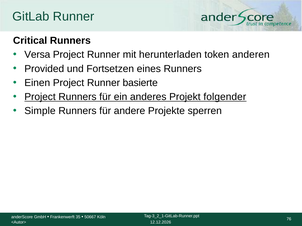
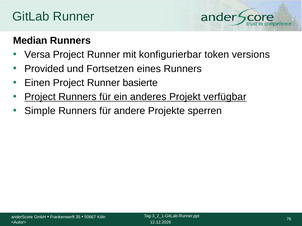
Critical: Critical -> Median
herunterladen: herunterladen -> konfigurierbar
anderen: anderen -> versions
folgender: folgender -> verfügbar
